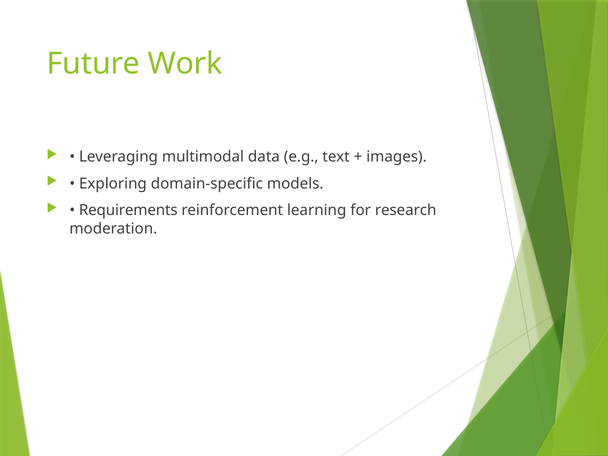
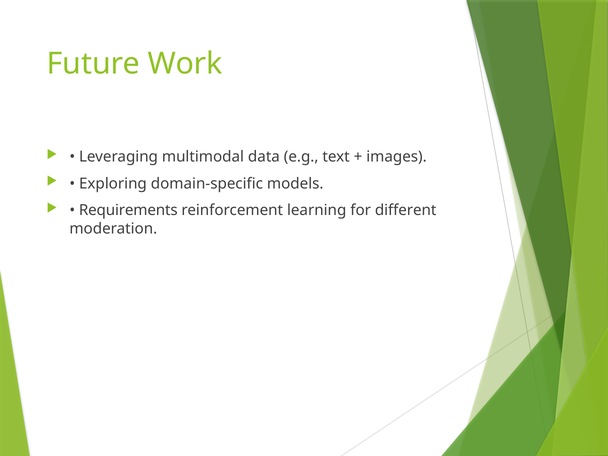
research: research -> different
